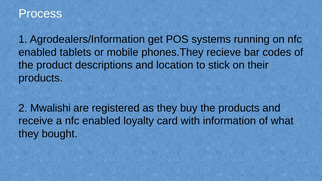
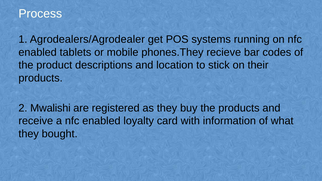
Agrodealers/Information: Agrodealers/Information -> Agrodealers/Agrodealer
